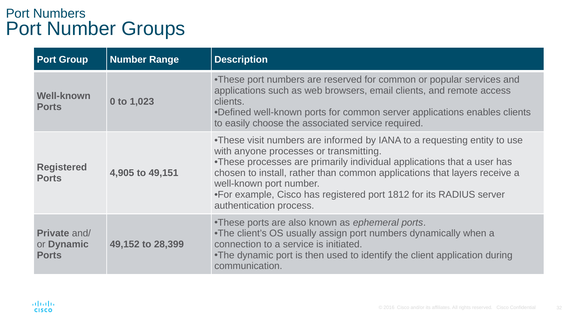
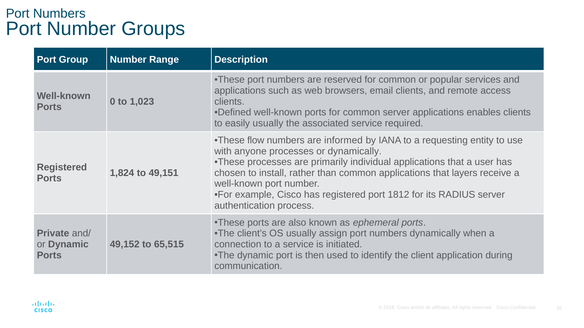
easily choose: choose -> usually
visit: visit -> flow
or transmitting: transmitting -> dynamically
4,905: 4,905 -> 1,824
28,399: 28,399 -> 65,515
